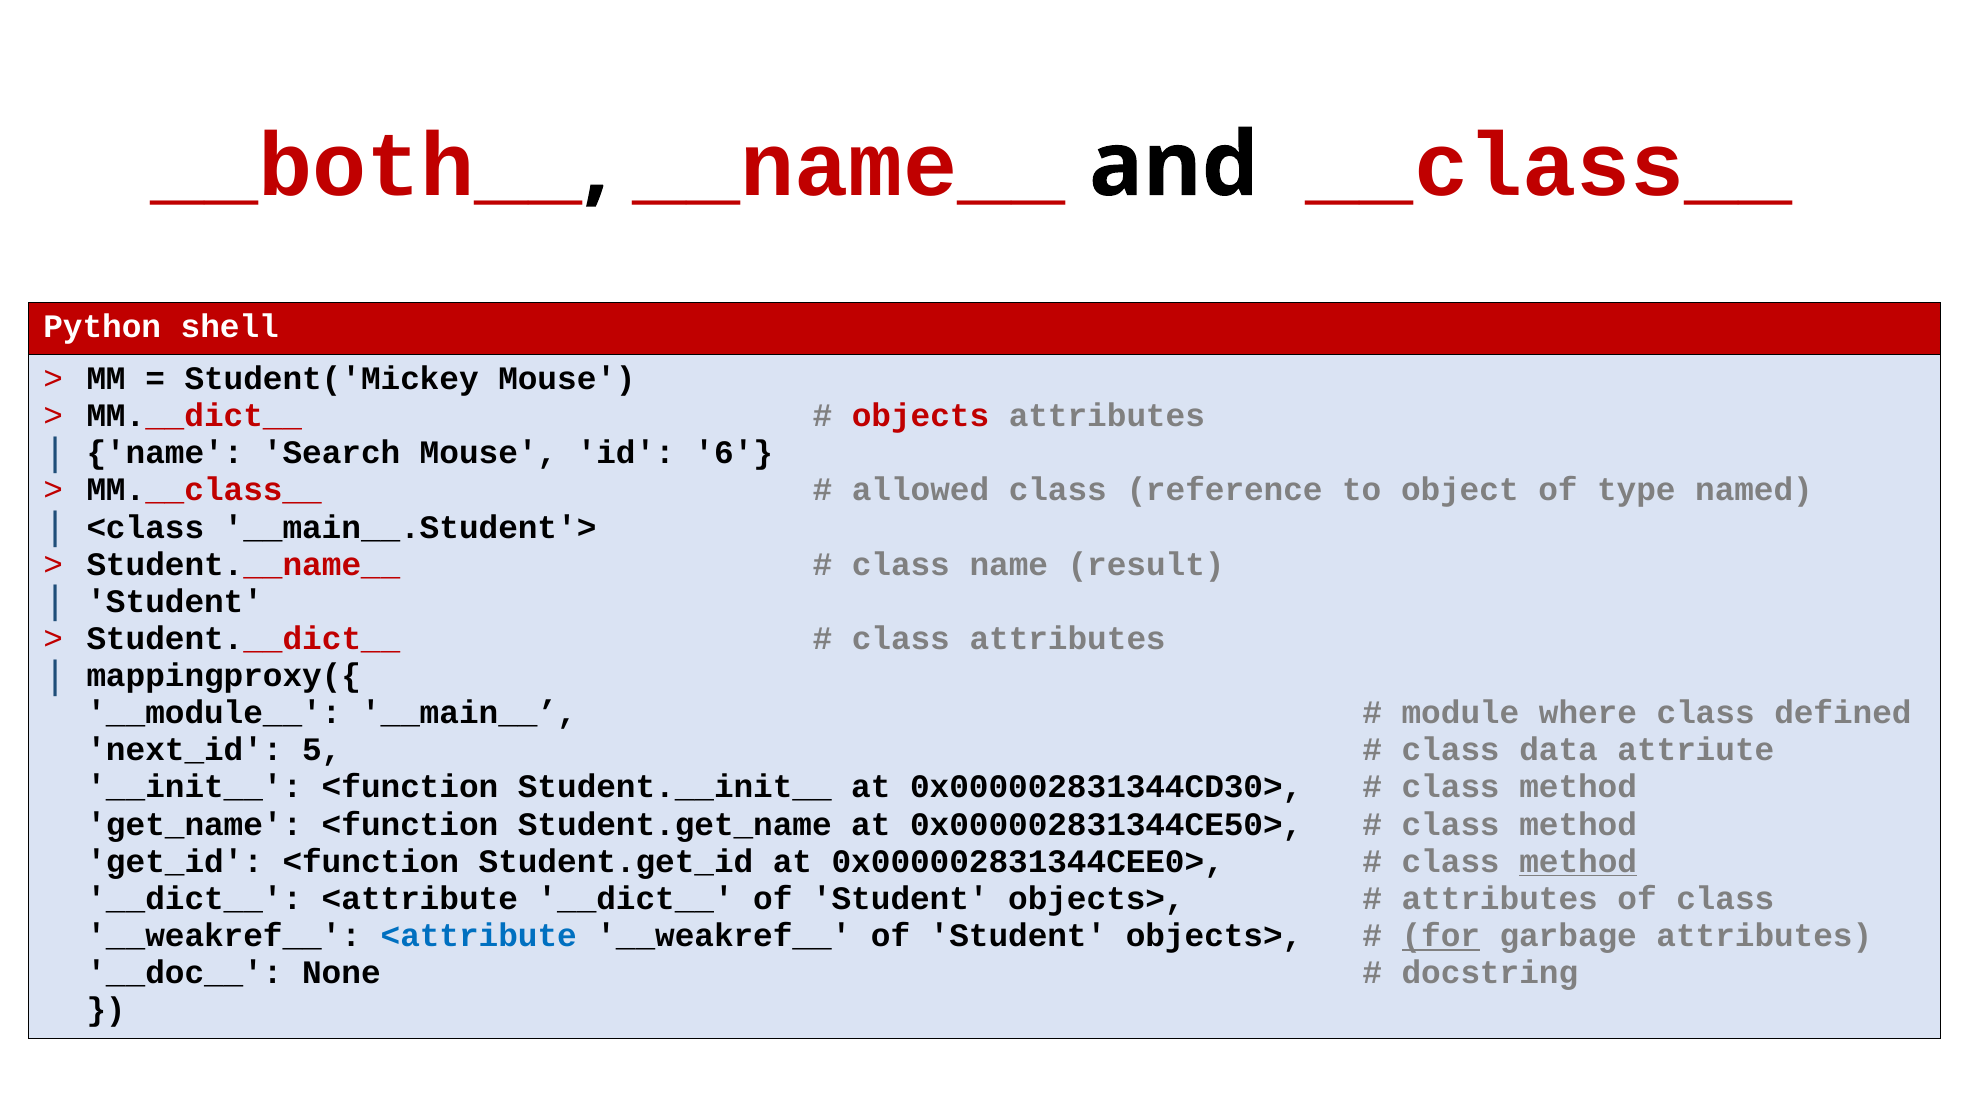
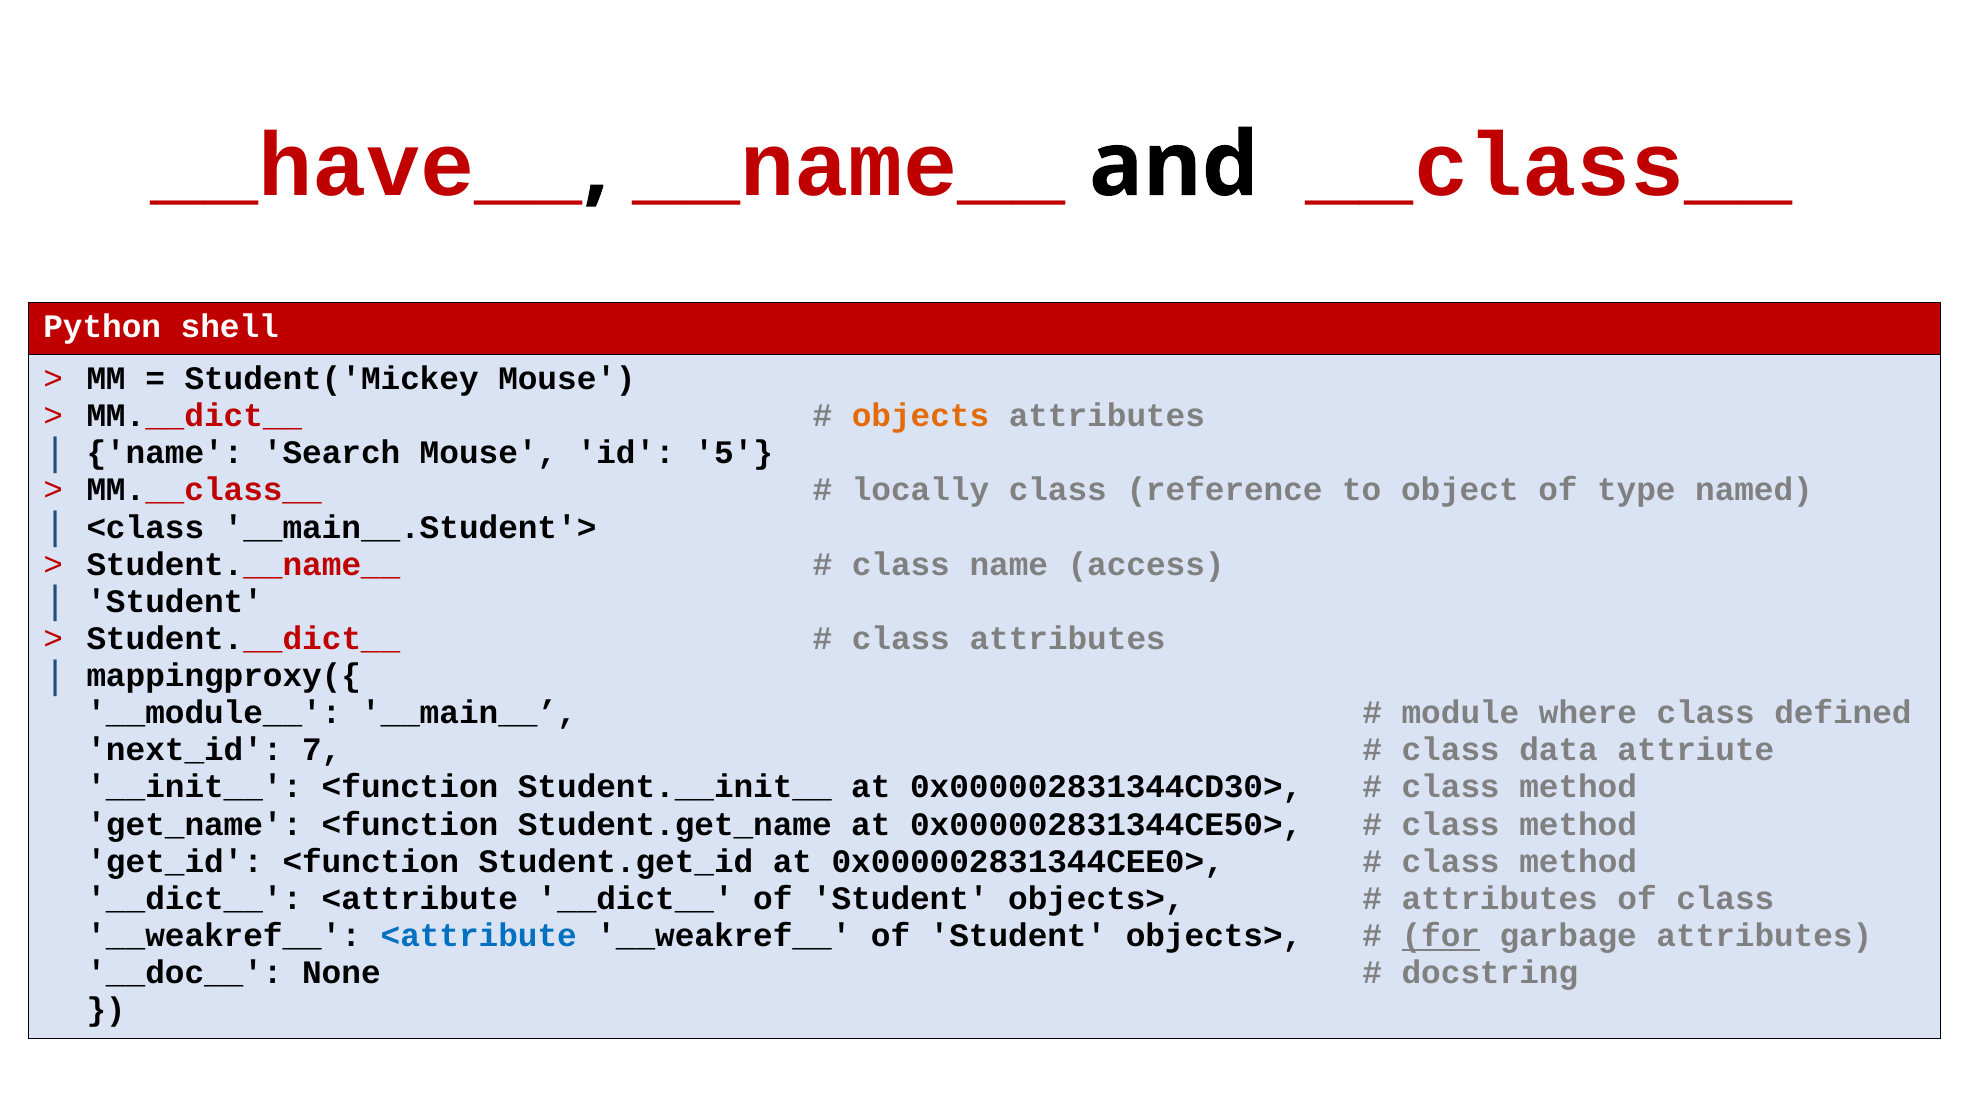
__both__: __both__ -> __have__
objects colour: red -> orange
6: 6 -> 5
allowed: allowed -> locally
result: result -> access
5: 5 -> 7
method at (1578, 861) underline: present -> none
